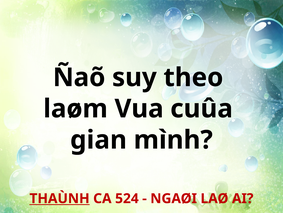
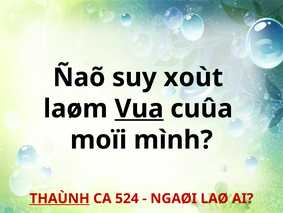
theo: theo -> xoùt
Vua underline: none -> present
gian: gian -> moïi
